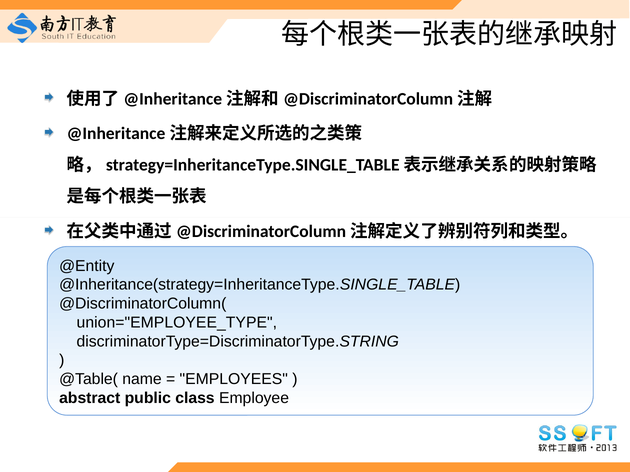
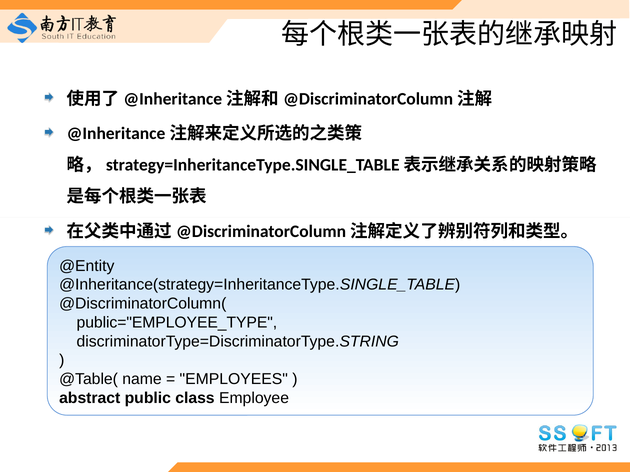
union="EMPLOYEE_TYPE: union="EMPLOYEE_TYPE -> public="EMPLOYEE_TYPE
